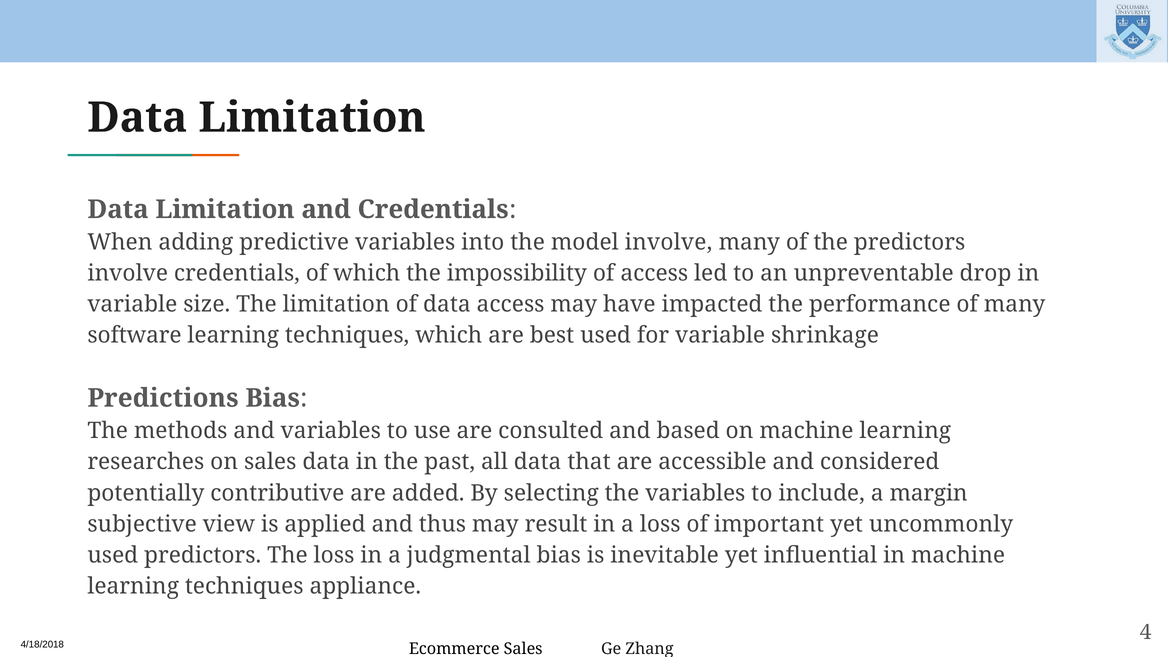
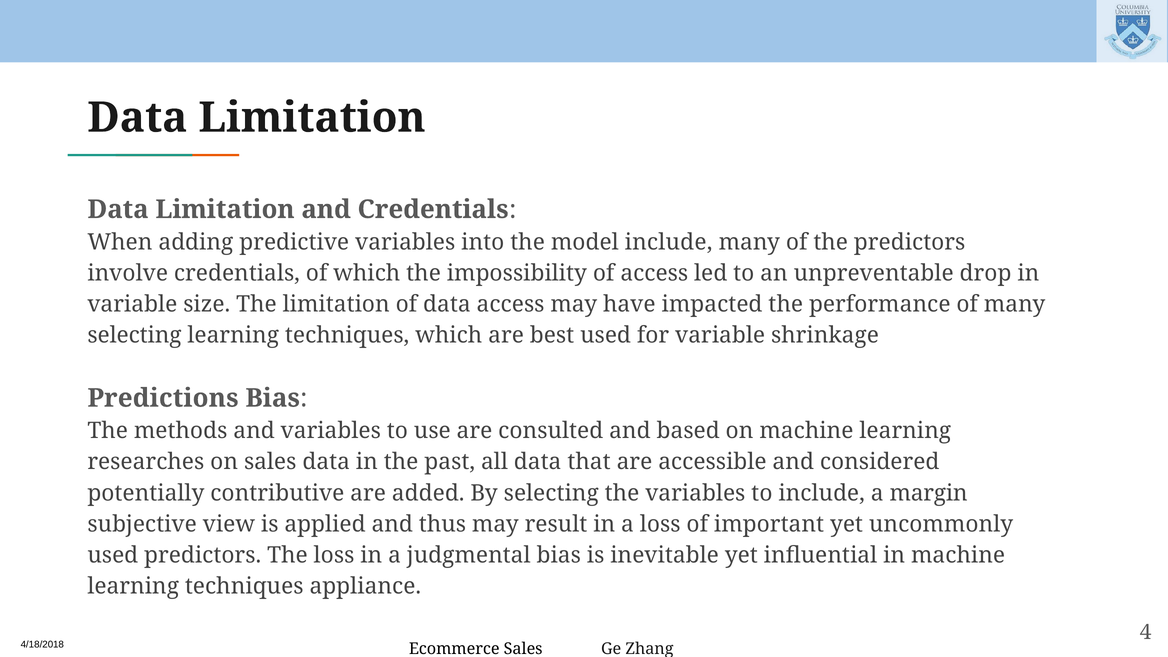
model involve: involve -> include
software at (135, 336): software -> selecting
